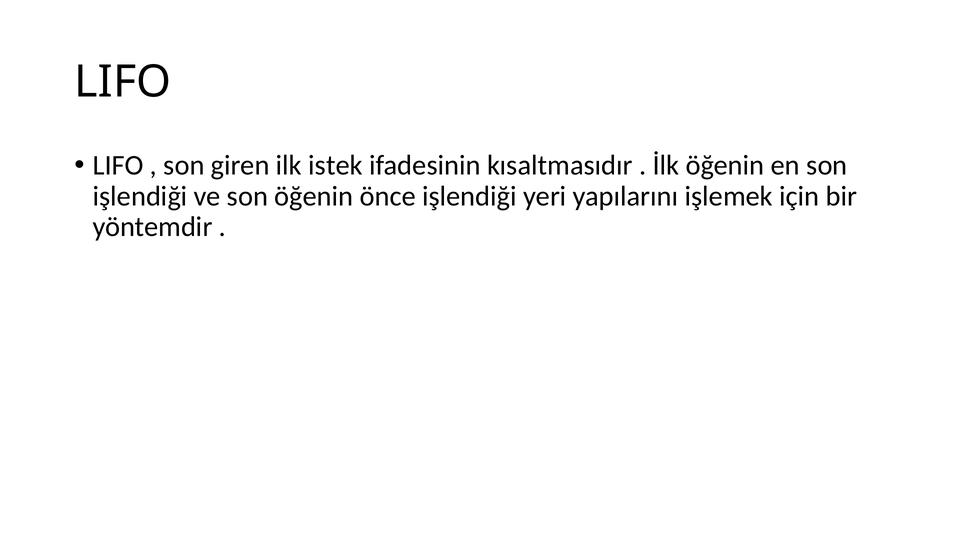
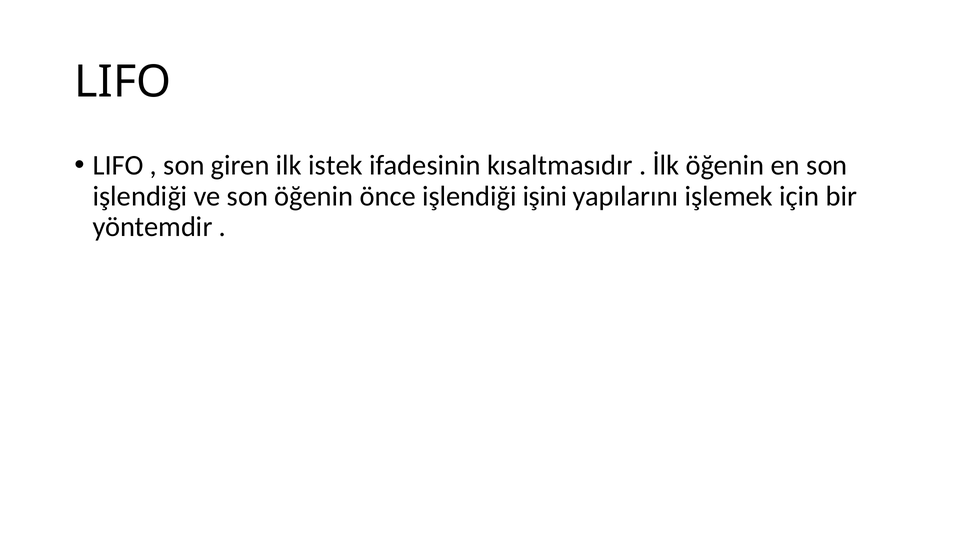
yeri: yeri -> işini
